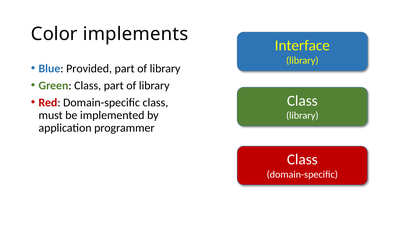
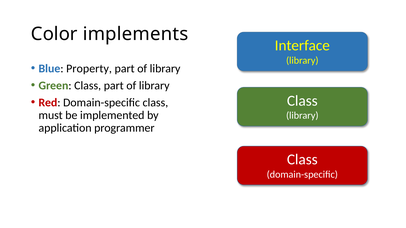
Provided: Provided -> Property
